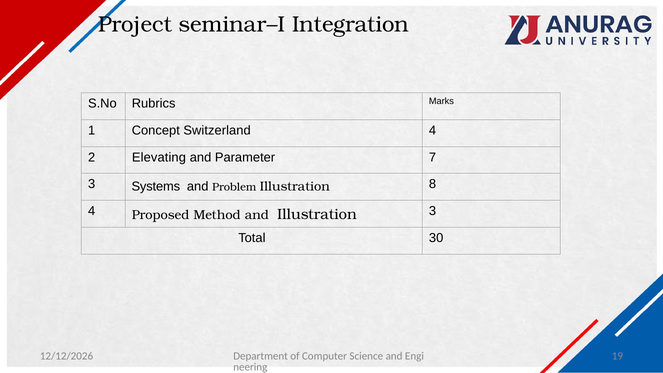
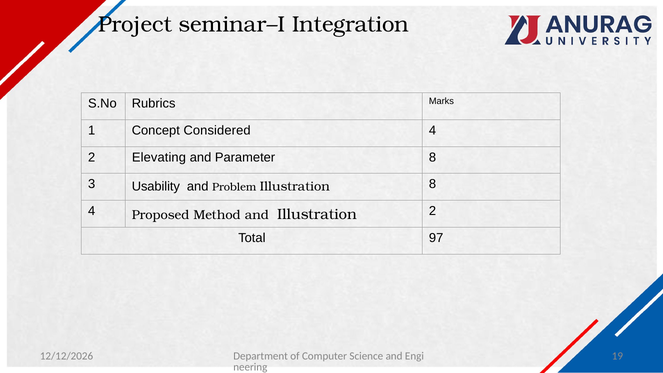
Switzerland: Switzerland -> Considered
Parameter 7: 7 -> 8
Systems: Systems -> Usability
Illustration 3: 3 -> 2
30: 30 -> 97
